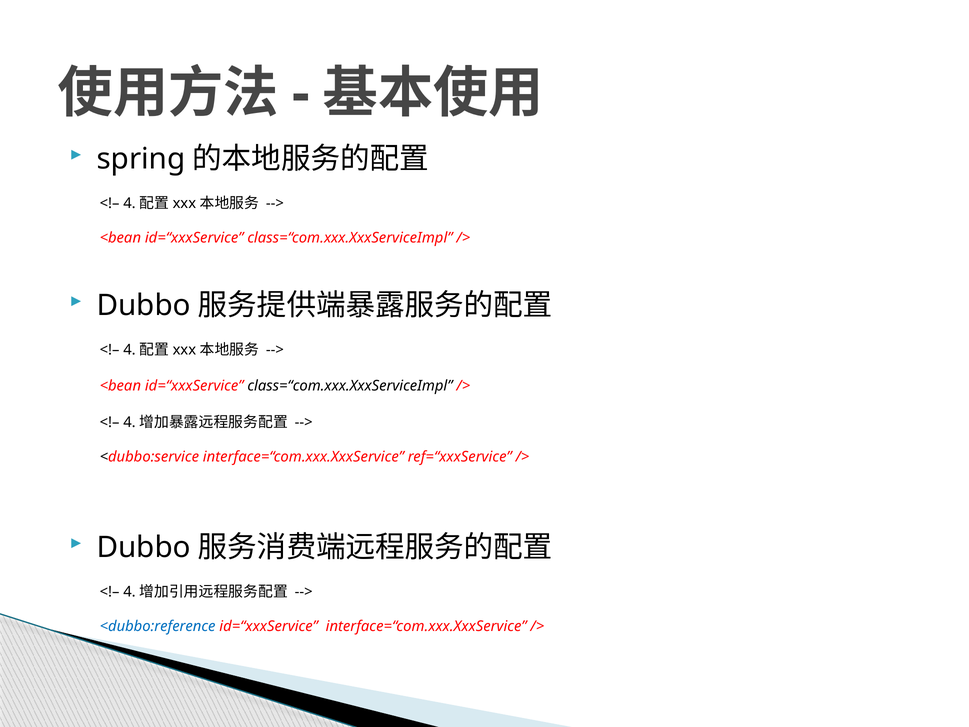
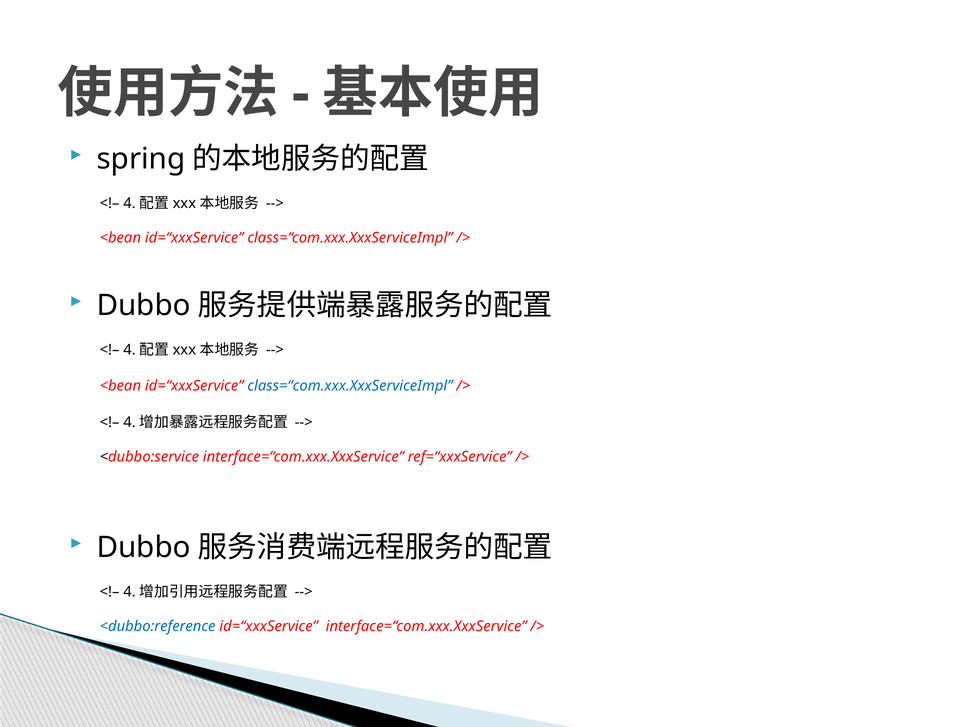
class=“com.xxx.XxxServiceImpl at (350, 386) colour: black -> blue
